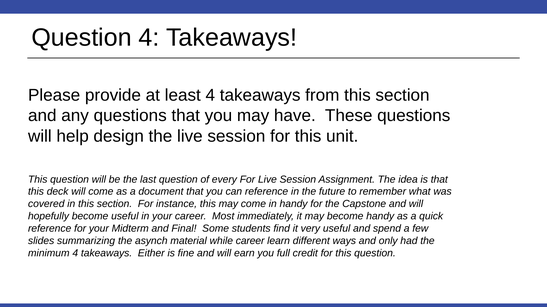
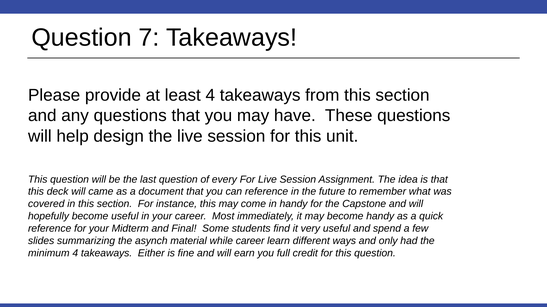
Question 4: 4 -> 7
will come: come -> came
